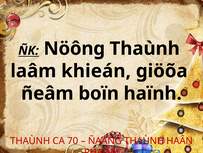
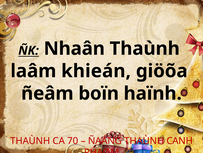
Nöông: Nöông -> Nhaân
HAÂN: HAÂN -> CANH
